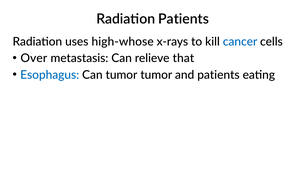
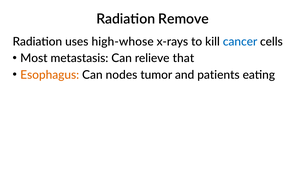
Radiation Patients: Patients -> Remove
Over: Over -> Most
Esophagus colour: blue -> orange
Can tumor: tumor -> nodes
